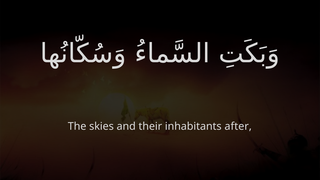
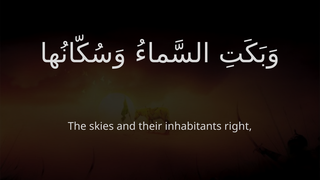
after: after -> right
